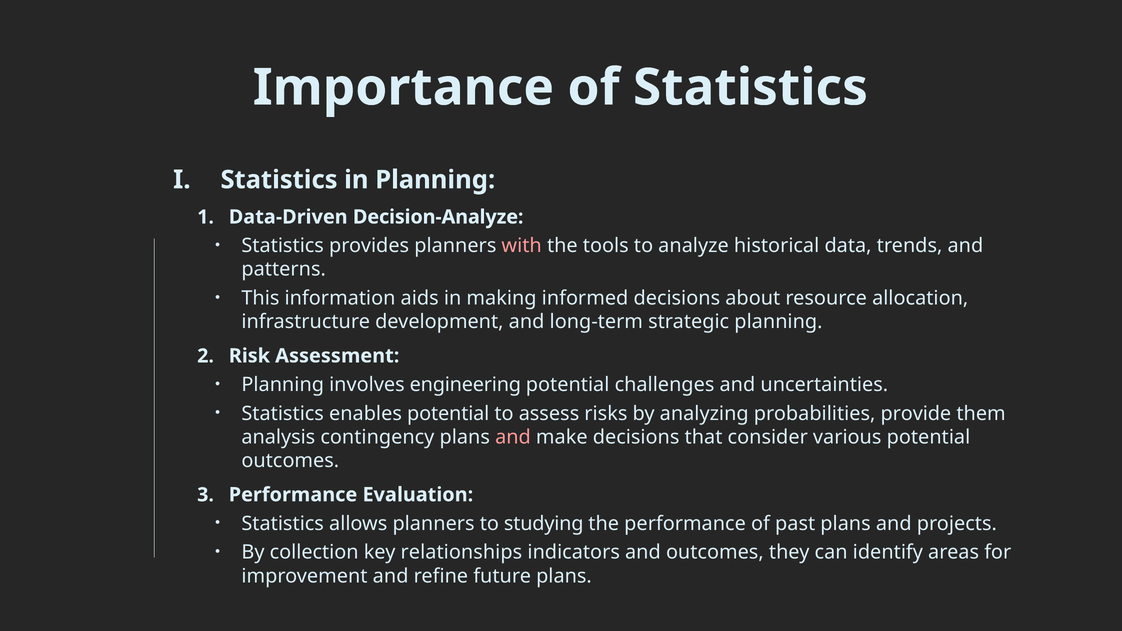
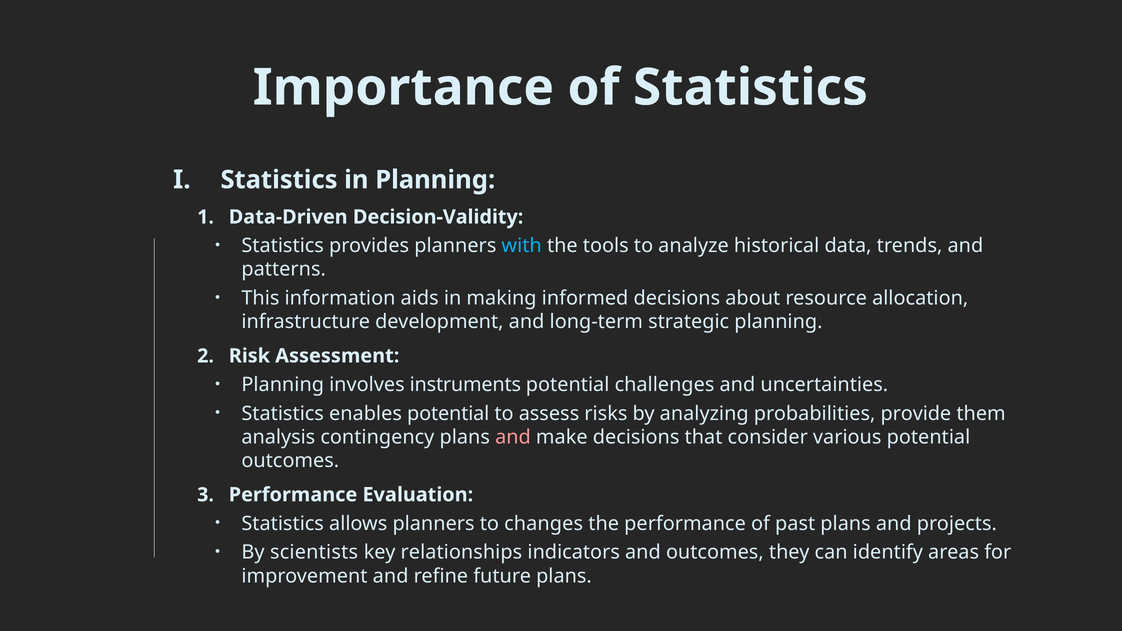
Decision-Analyze: Decision-Analyze -> Decision-Validity
with colour: pink -> light blue
engineering: engineering -> instruments
studying: studying -> changes
collection: collection -> scientists
